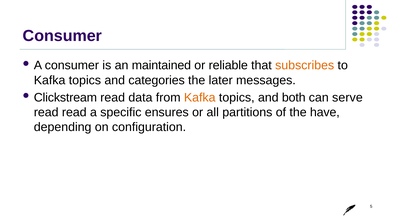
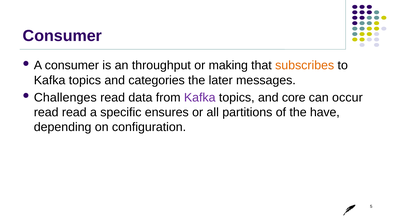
maintained: maintained -> throughput
reliable: reliable -> making
Clickstream: Clickstream -> Challenges
Kafka at (200, 98) colour: orange -> purple
both: both -> core
serve: serve -> occur
